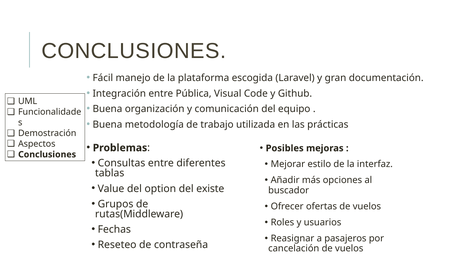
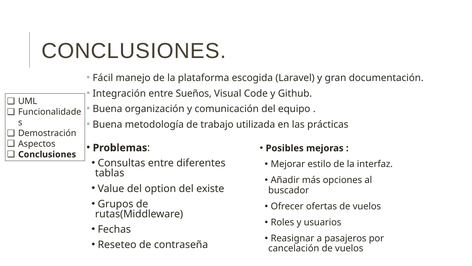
Pública: Pública -> Sueños
